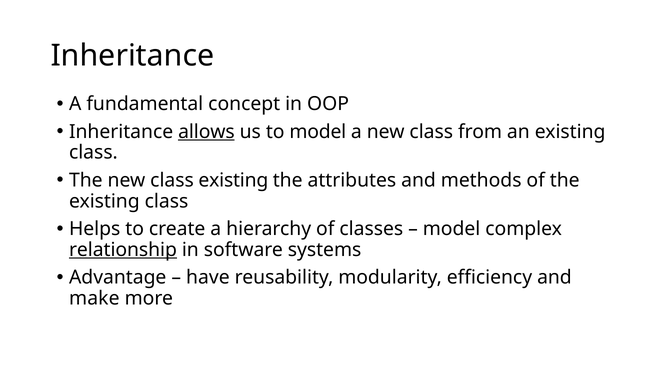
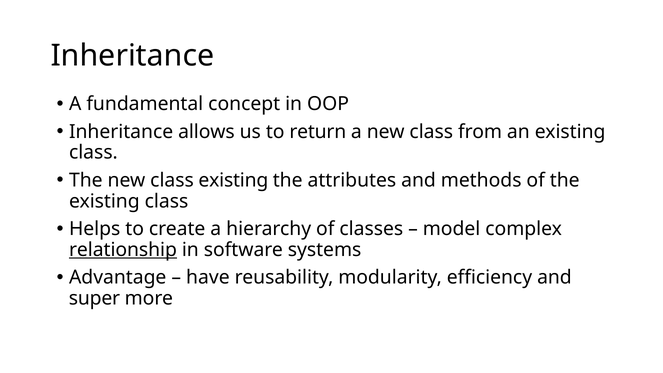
allows underline: present -> none
to model: model -> return
make: make -> super
